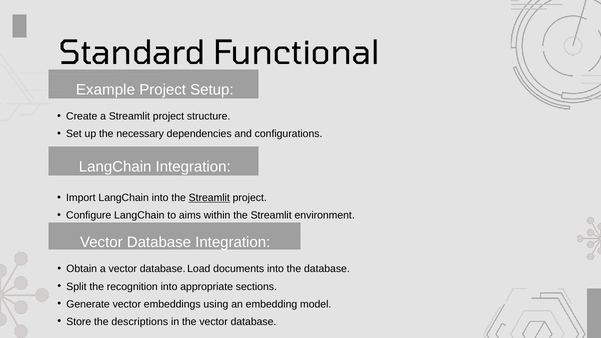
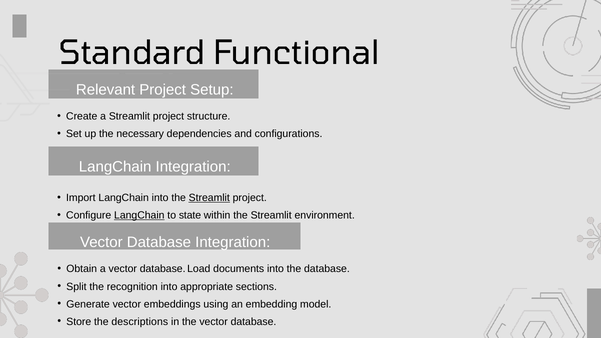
Example: Example -> Relevant
LangChain at (139, 215) underline: none -> present
aims: aims -> state
